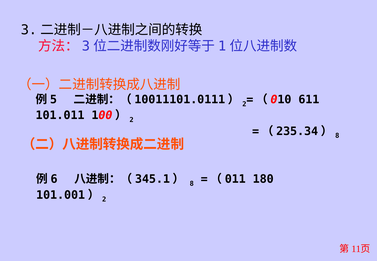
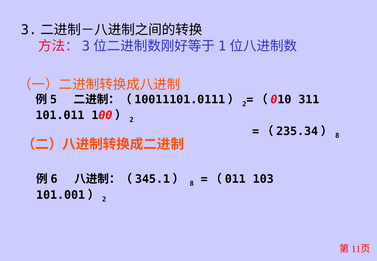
611: 611 -> 311
180: 180 -> 103
